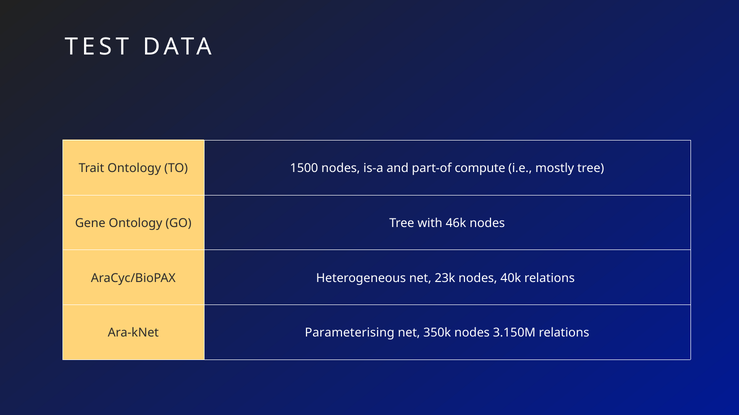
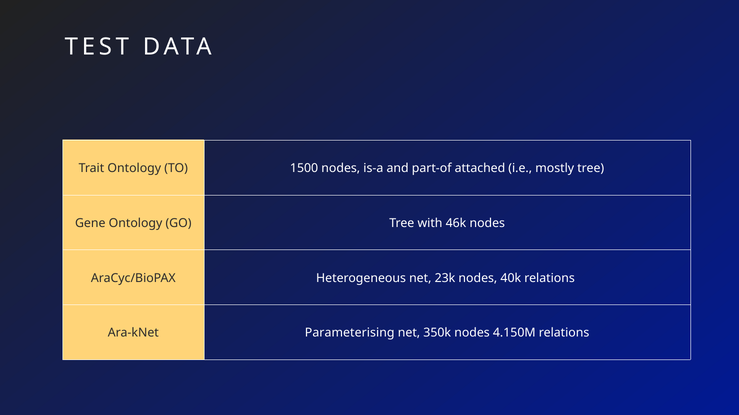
compute: compute -> attached
3.150M: 3.150M -> 4.150M
